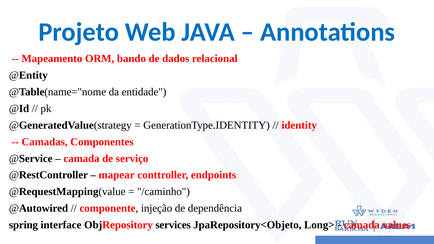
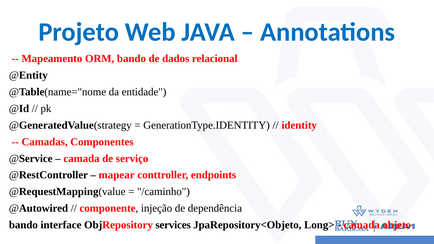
spring at (23, 225): spring -> bando
values: values -> objeto
